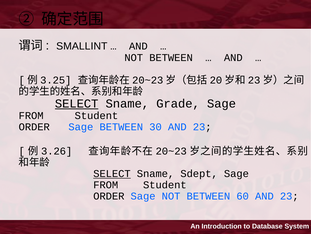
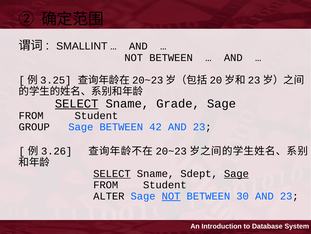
ORDER at (34, 127): ORDER -> GROUP
30: 30 -> 42
Sage at (236, 173) underline: none -> present
ORDER at (109, 196): ORDER -> ALTER
NOT at (171, 196) underline: none -> present
60: 60 -> 30
